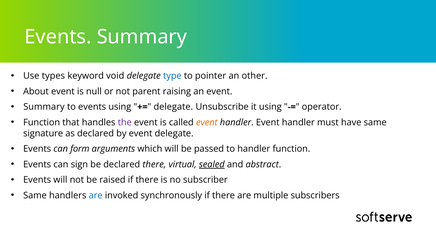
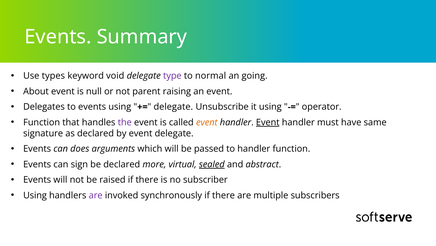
type colour: blue -> purple
pointer: pointer -> normal
other: other -> going
Summary at (44, 107): Summary -> Delegates
Event at (268, 122) underline: none -> present
form: form -> does
declared there: there -> more
Same at (35, 195): Same -> Using
are at (96, 195) colour: blue -> purple
